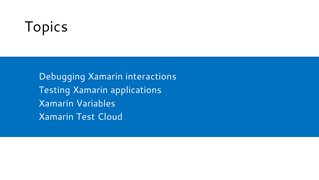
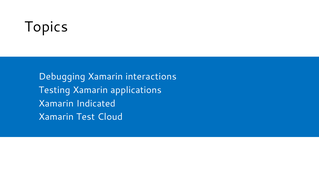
Variables: Variables -> Indicated
